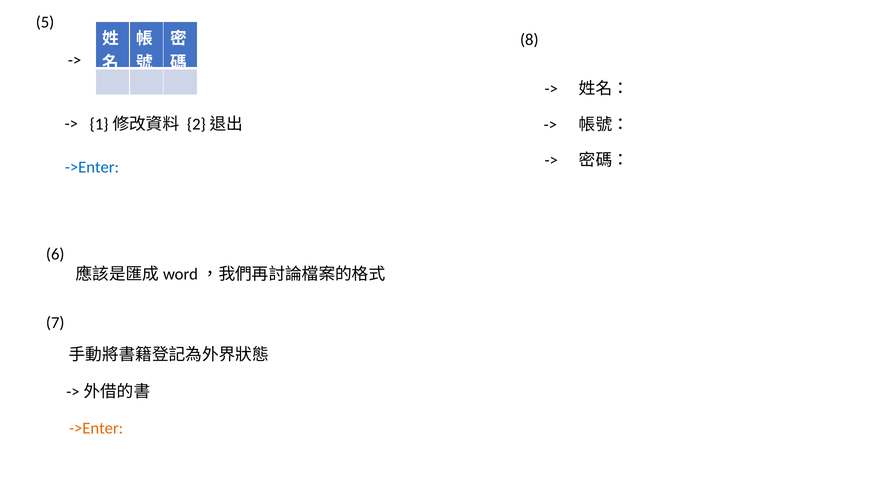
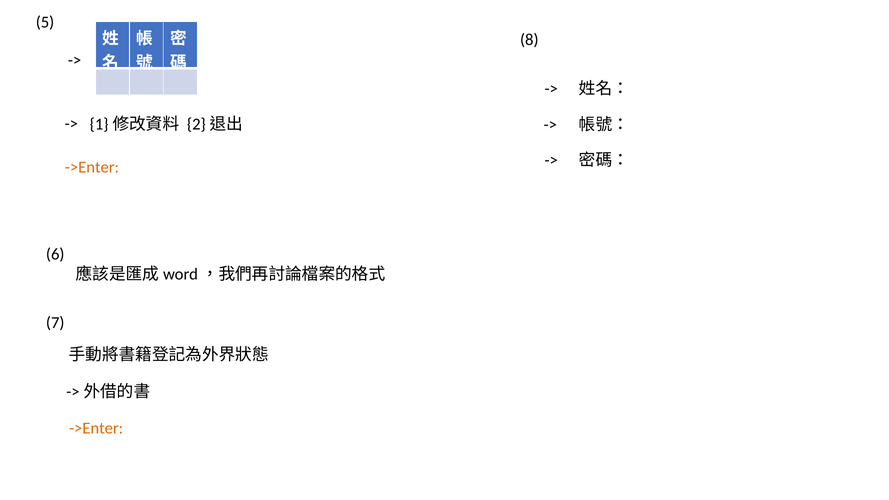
->Enter at (92, 167) colour: blue -> orange
